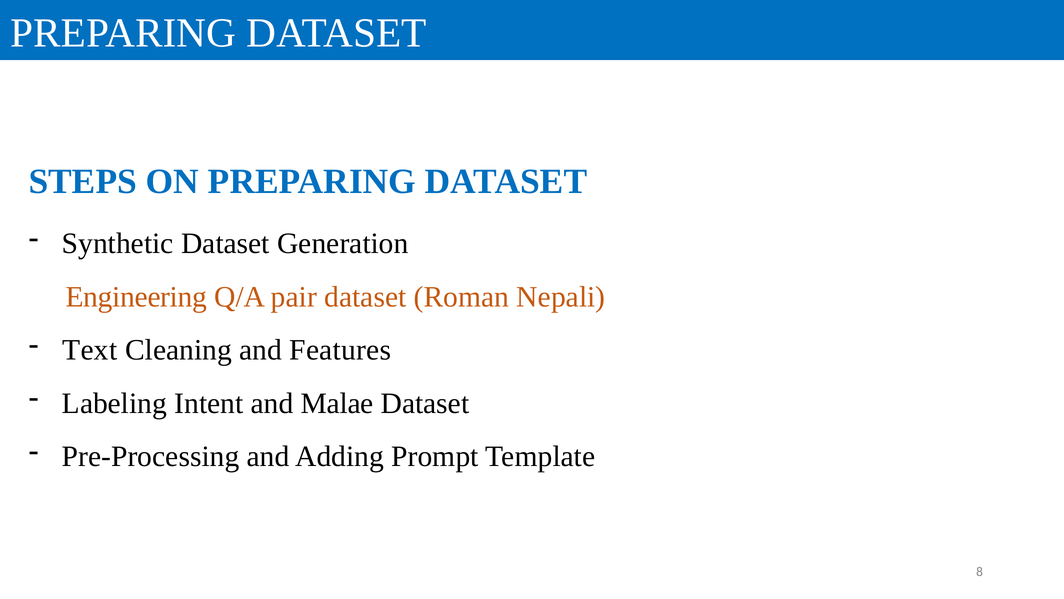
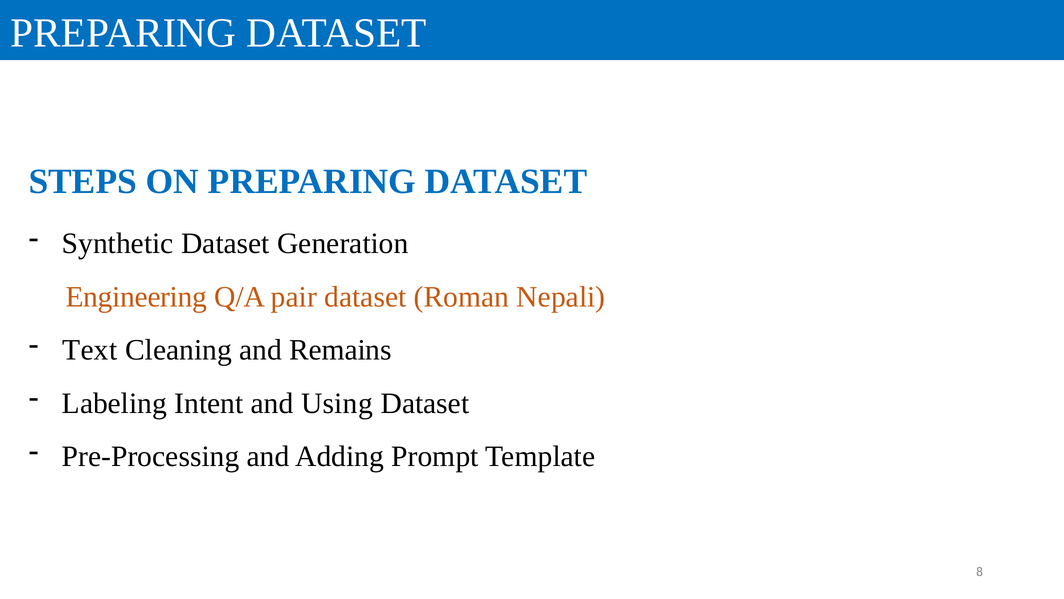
Features: Features -> Remains
Malae: Malae -> Using
